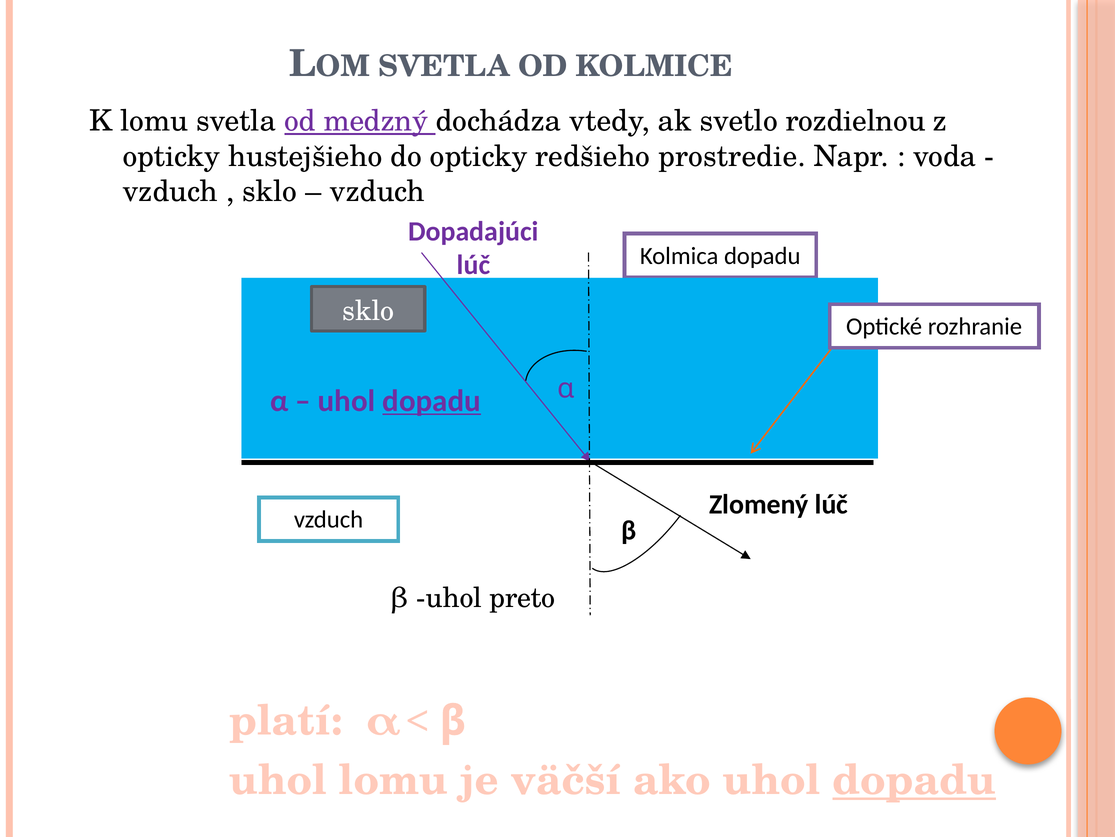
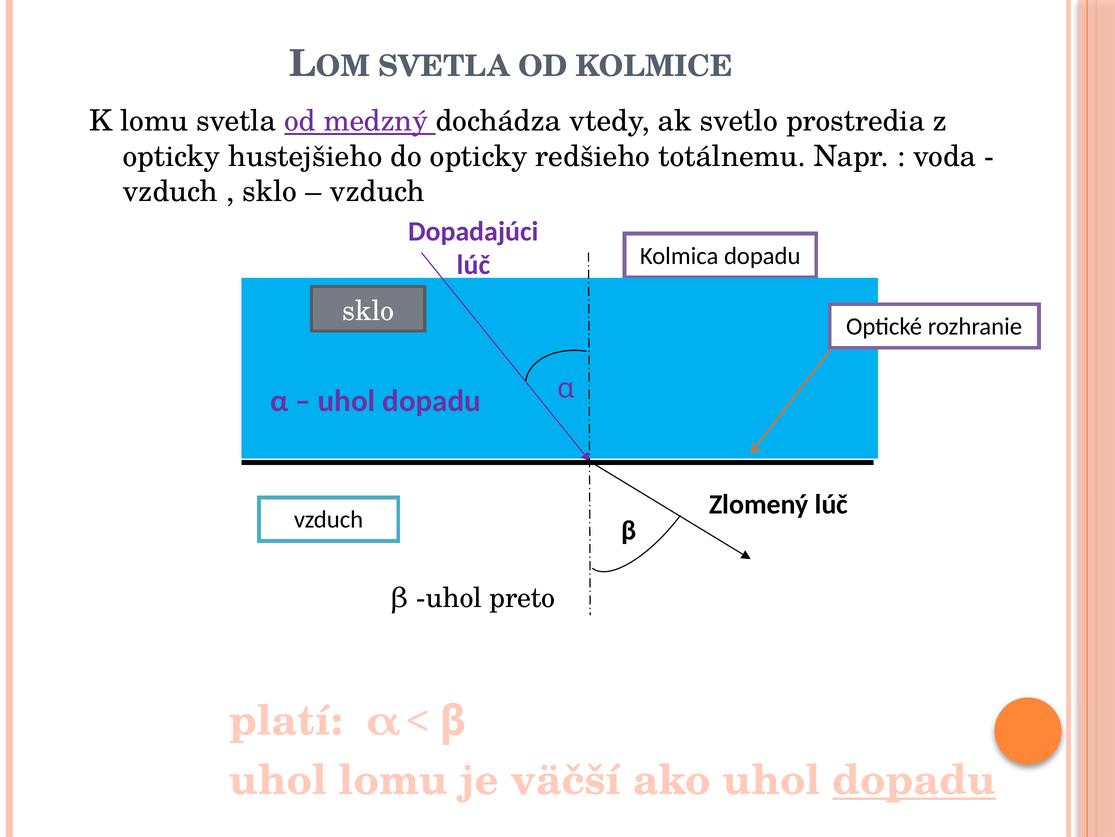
rozdielnou: rozdielnou -> prostredia
prostredie: prostredie -> totálnemu
dopadu at (432, 401) underline: present -> none
